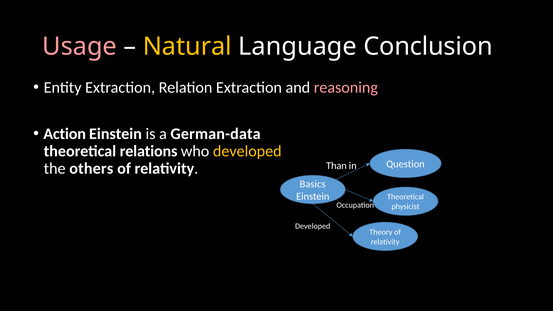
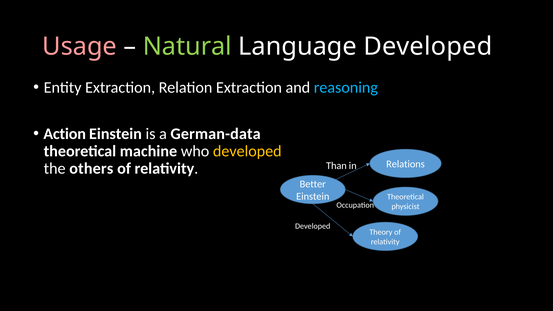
Natural colour: yellow -> light green
Language Conclusion: Conclusion -> Developed
reasoning colour: pink -> light blue
relations: relations -> machine
Question: Question -> Relations
Basics: Basics -> Better
